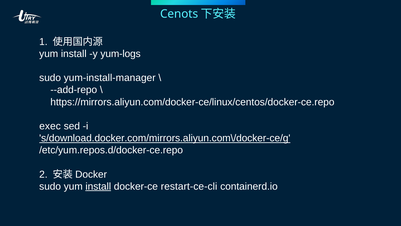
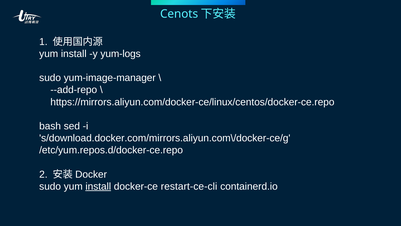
yum-install-manager: yum-install-manager -> yum-image-manager
exec: exec -> bash
s/download.docker.com/mirrors.aliyun.com\/docker-ce/g underline: present -> none
